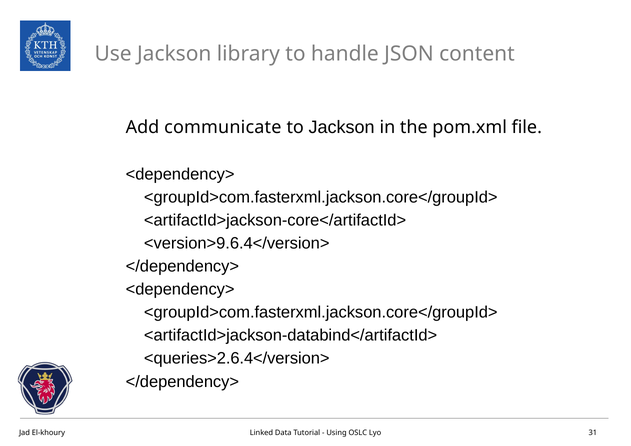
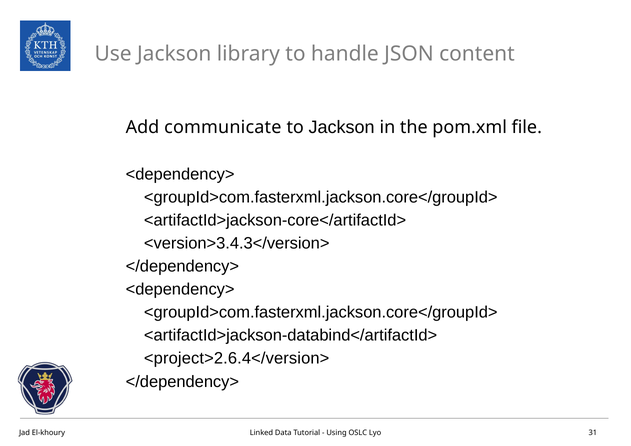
<version>9.6.4</version>: <version>9.6.4</version> -> <version>3.4.3</version>
<queries>2.6.4</version>: <queries>2.6.4</version> -> <project>2.6.4</version>
